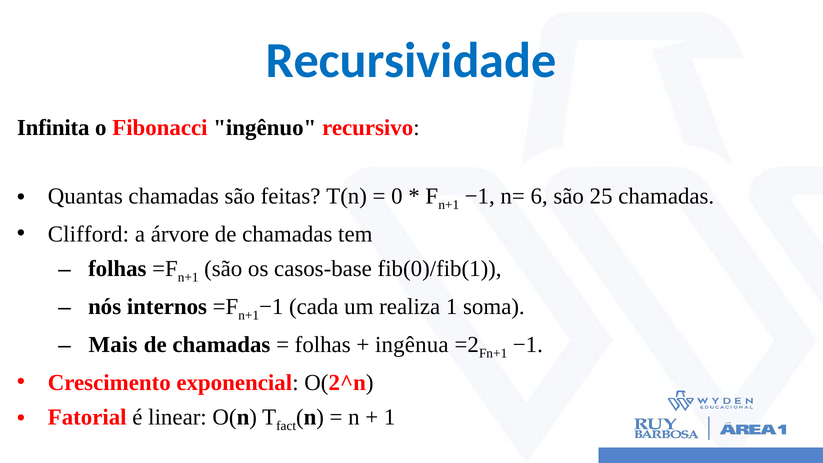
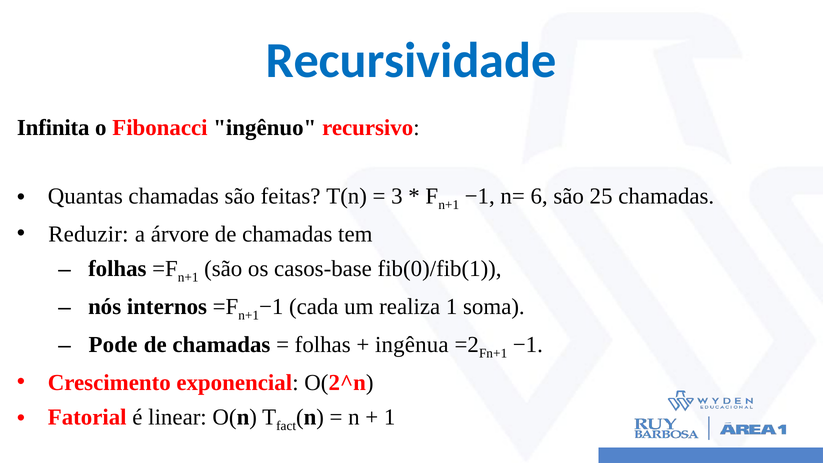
0: 0 -> 3
Clifford: Clifford -> Reduzir
Mais: Mais -> Pode
